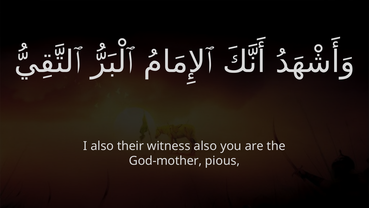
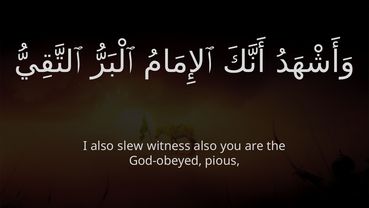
their: their -> slew
God-mother: God-mother -> God-obeyed
